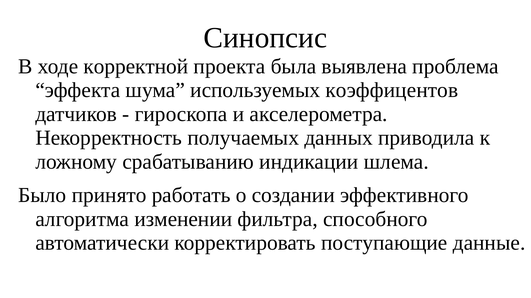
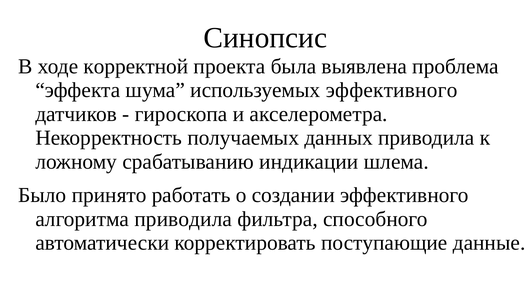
используемых коэффицентов: коэффицентов -> эффективного
алгоритма изменении: изменении -> приводила
